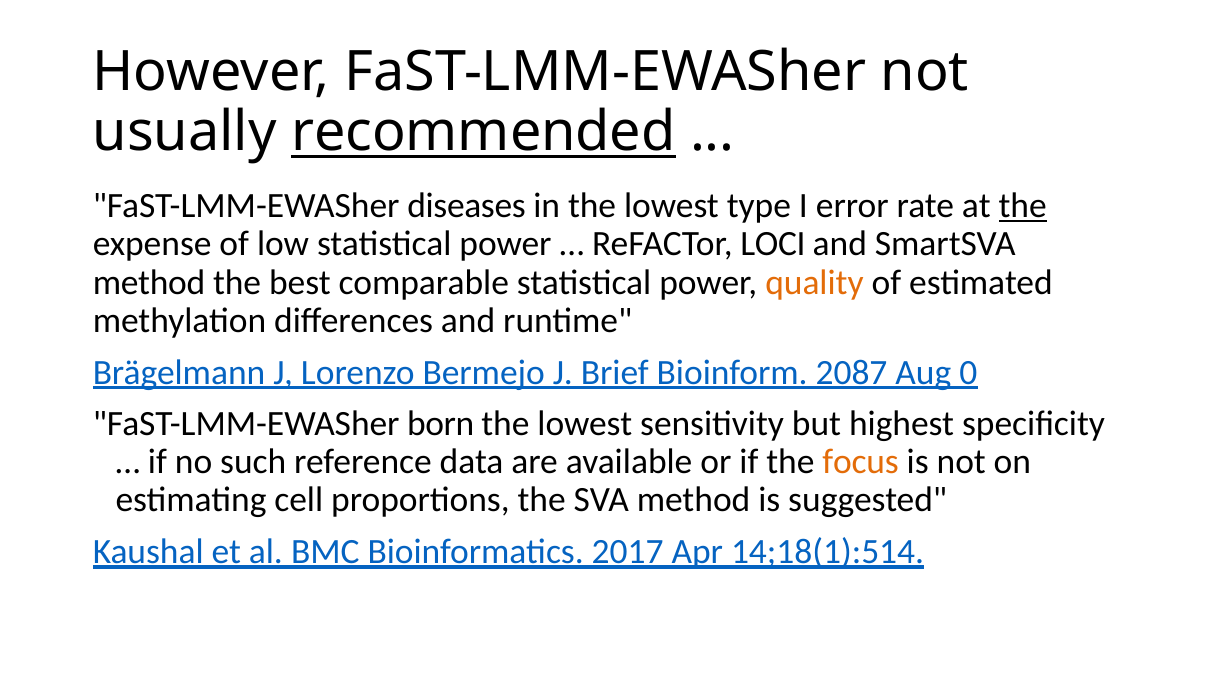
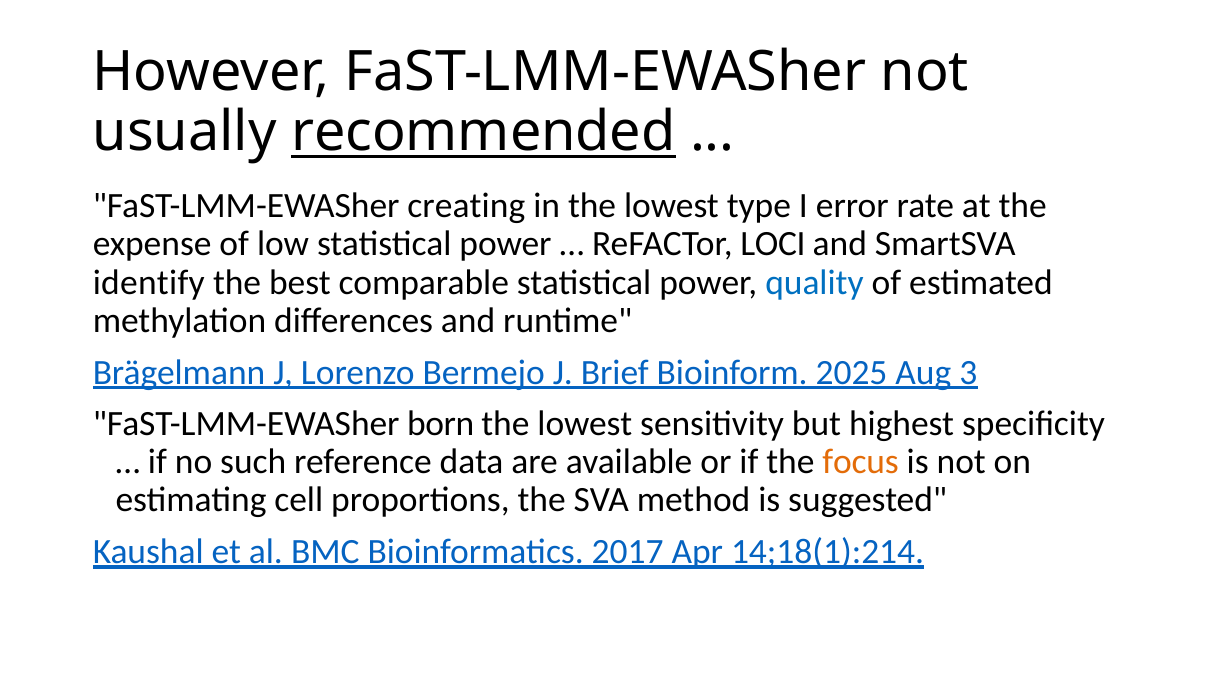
diseases: diseases -> creating
the at (1023, 206) underline: present -> none
method at (149, 282): method -> identify
quality colour: orange -> blue
2087: 2087 -> 2025
0: 0 -> 3
14;18(1):514: 14;18(1):514 -> 14;18(1):214
